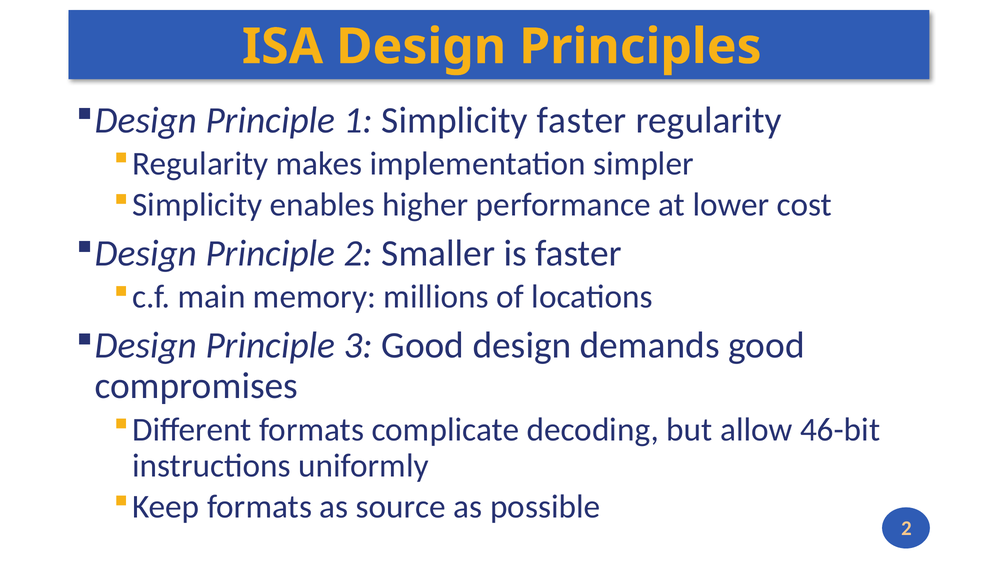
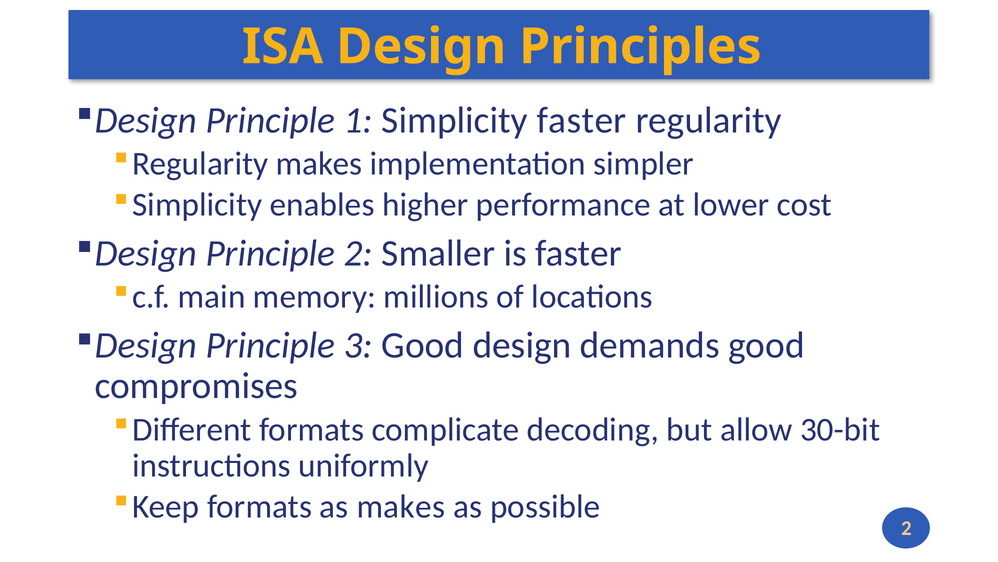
46-bit: 46-bit -> 30-bit
as source: source -> makes
